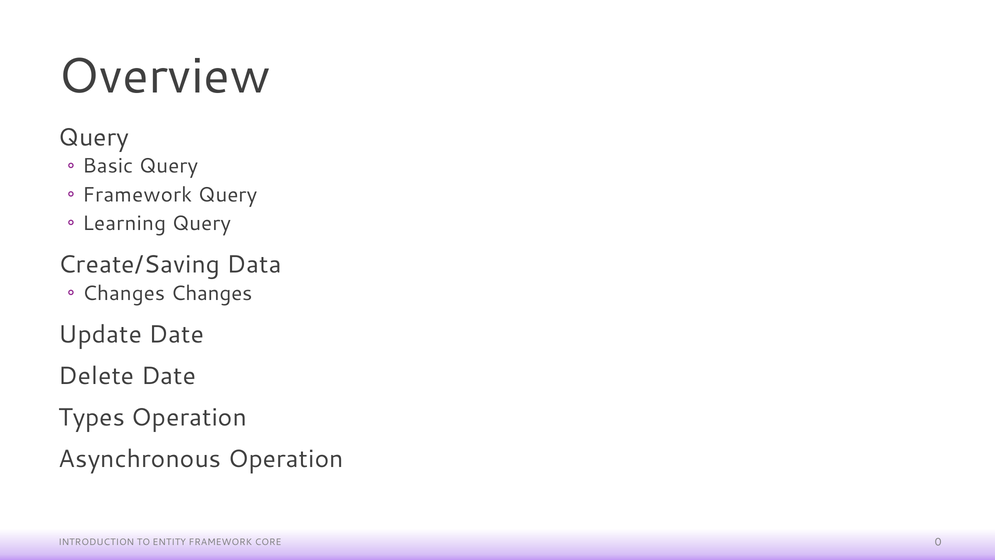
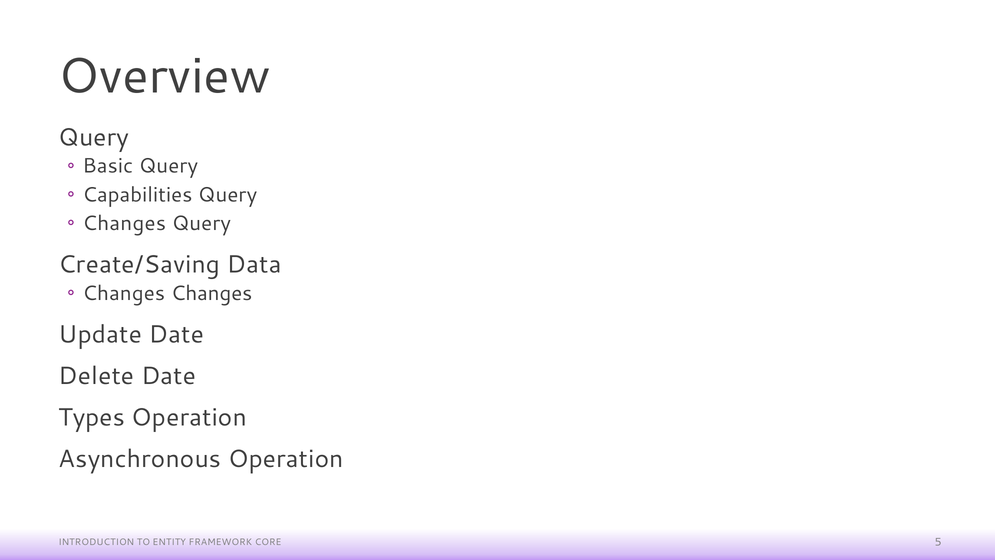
Framework at (137, 195): Framework -> Capabilities
Learning at (124, 223): Learning -> Changes
0: 0 -> 5
